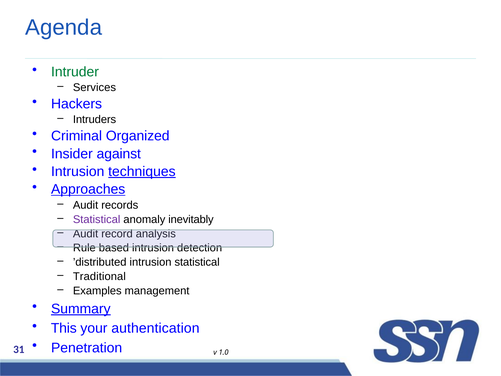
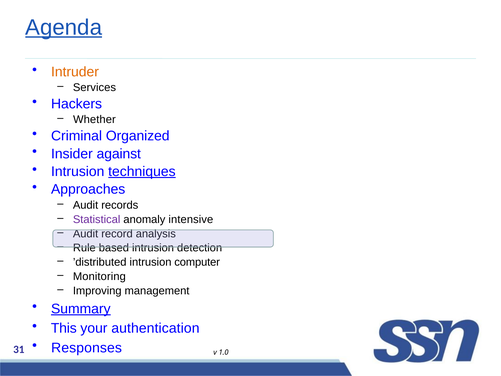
Agenda underline: none -> present
Intruder colour: green -> orange
Intruders: Intruders -> Whether
Approaches underline: present -> none
inevitably: inevitably -> intensive
intrusion statistical: statistical -> computer
Traditional: Traditional -> Monitoring
Examples: Examples -> Improving
Penetration: Penetration -> Responses
